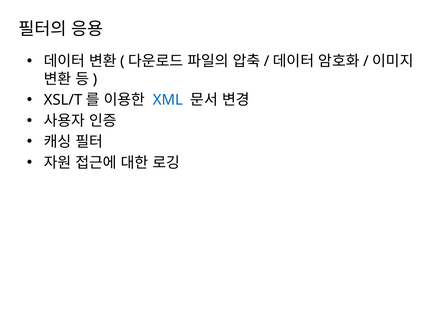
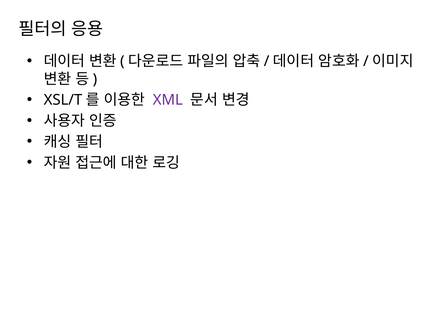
XML colour: blue -> purple
